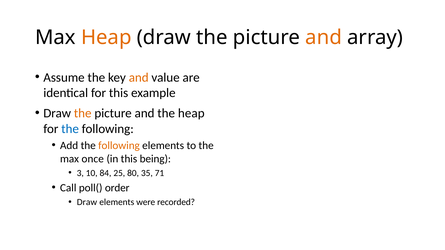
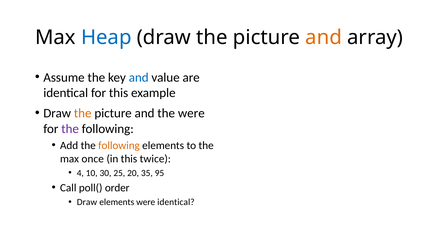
Heap at (106, 37) colour: orange -> blue
and at (139, 78) colour: orange -> blue
the heap: heap -> were
the at (70, 129) colour: blue -> purple
being: being -> twice
3: 3 -> 4
84: 84 -> 30
80: 80 -> 20
71: 71 -> 95
were recorded: recorded -> identical
